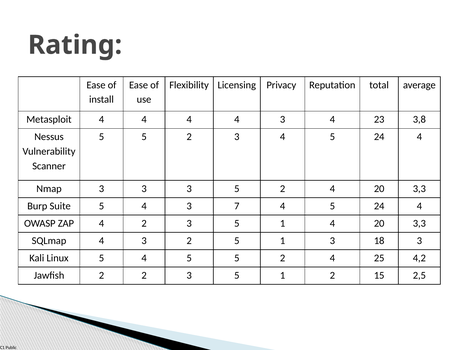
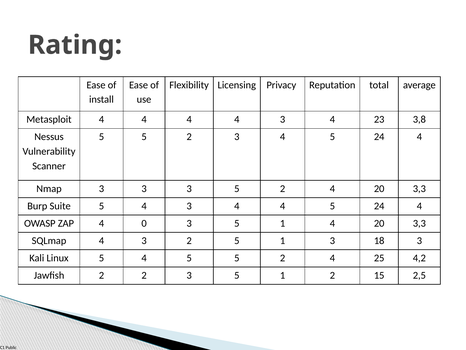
5 4 3 7: 7 -> 4
4 2: 2 -> 0
